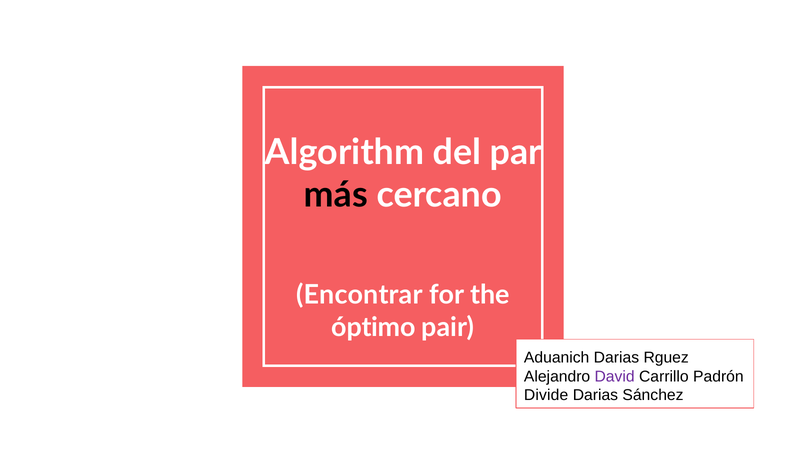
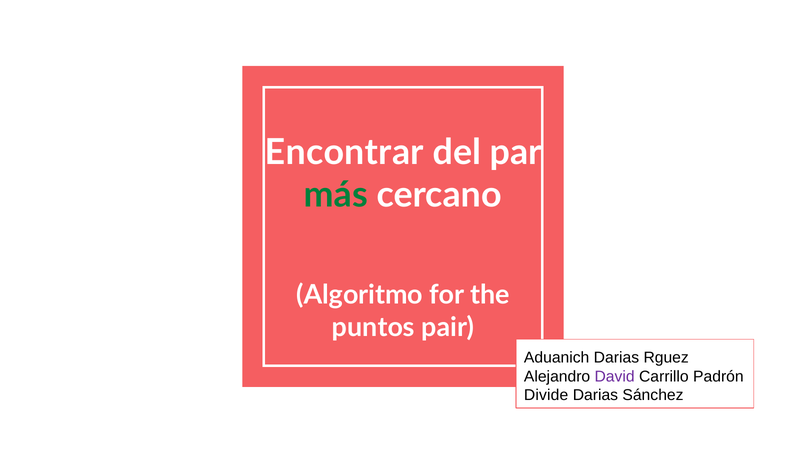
Algorithm: Algorithm -> Encontrar
más colour: black -> green
Encontrar: Encontrar -> Algoritmo
óptimo: óptimo -> puntos
